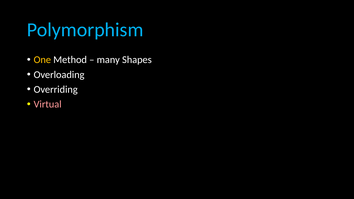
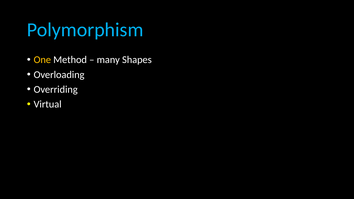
Virtual colour: pink -> white
